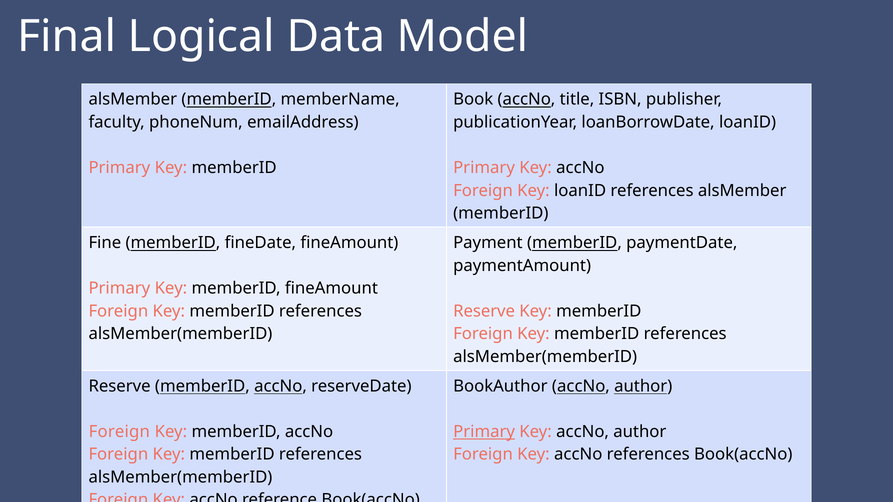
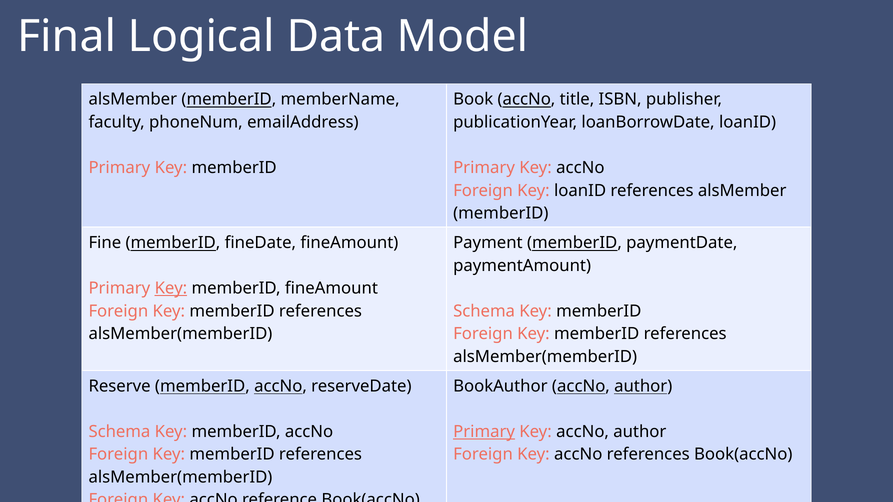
Key at (171, 289) underline: none -> present
Reserve at (484, 311): Reserve -> Schema
Foreign at (119, 432): Foreign -> Schema
